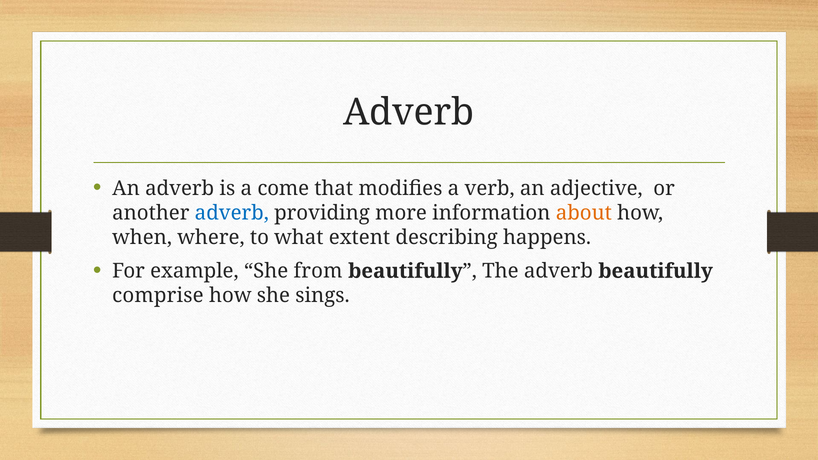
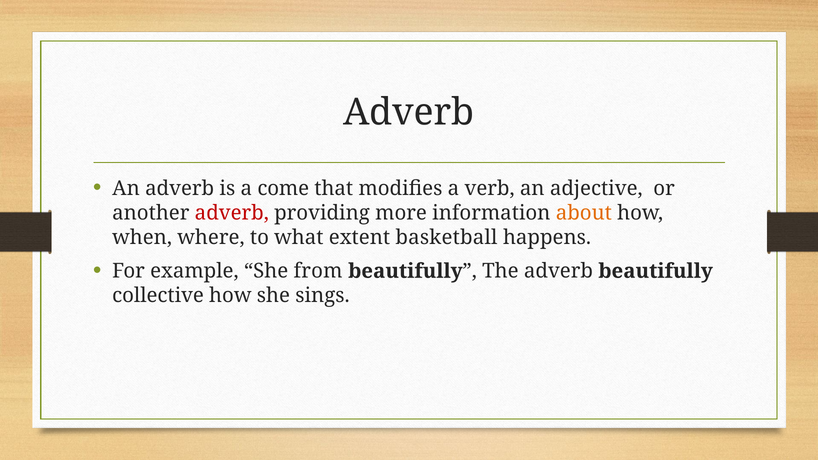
adverb at (232, 213) colour: blue -> red
describing: describing -> basketball
comprise: comprise -> collective
